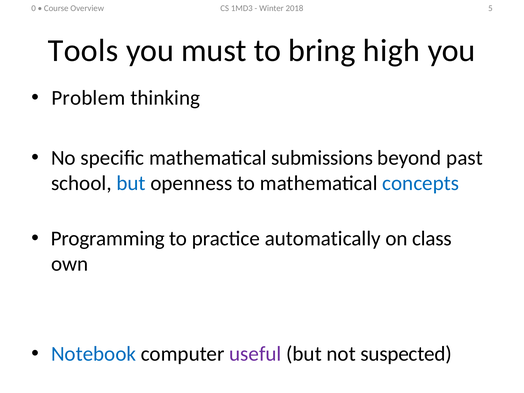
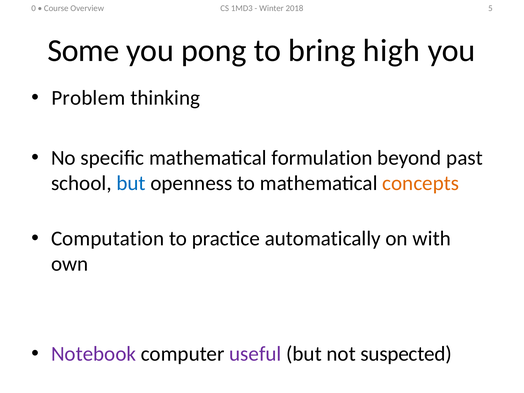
Tools: Tools -> Some
must: must -> pong
submissions: submissions -> formulation
concepts colour: blue -> orange
Programming: Programming -> Computation
class: class -> with
Notebook colour: blue -> purple
